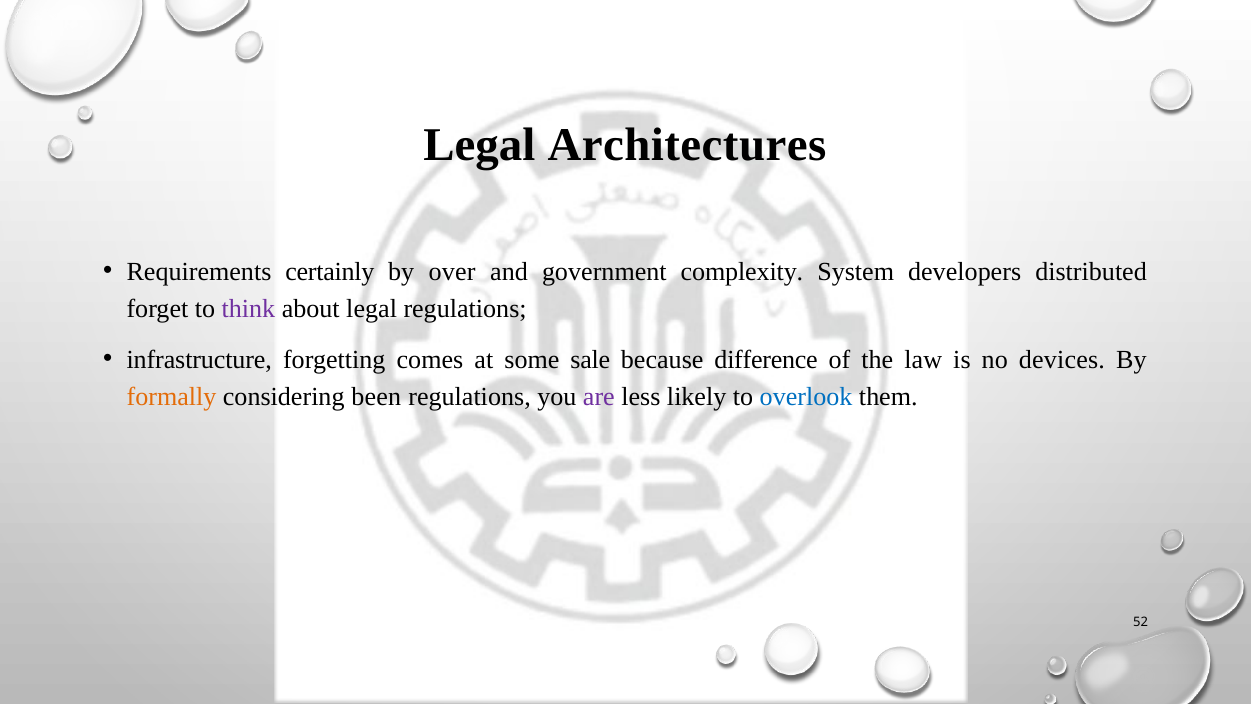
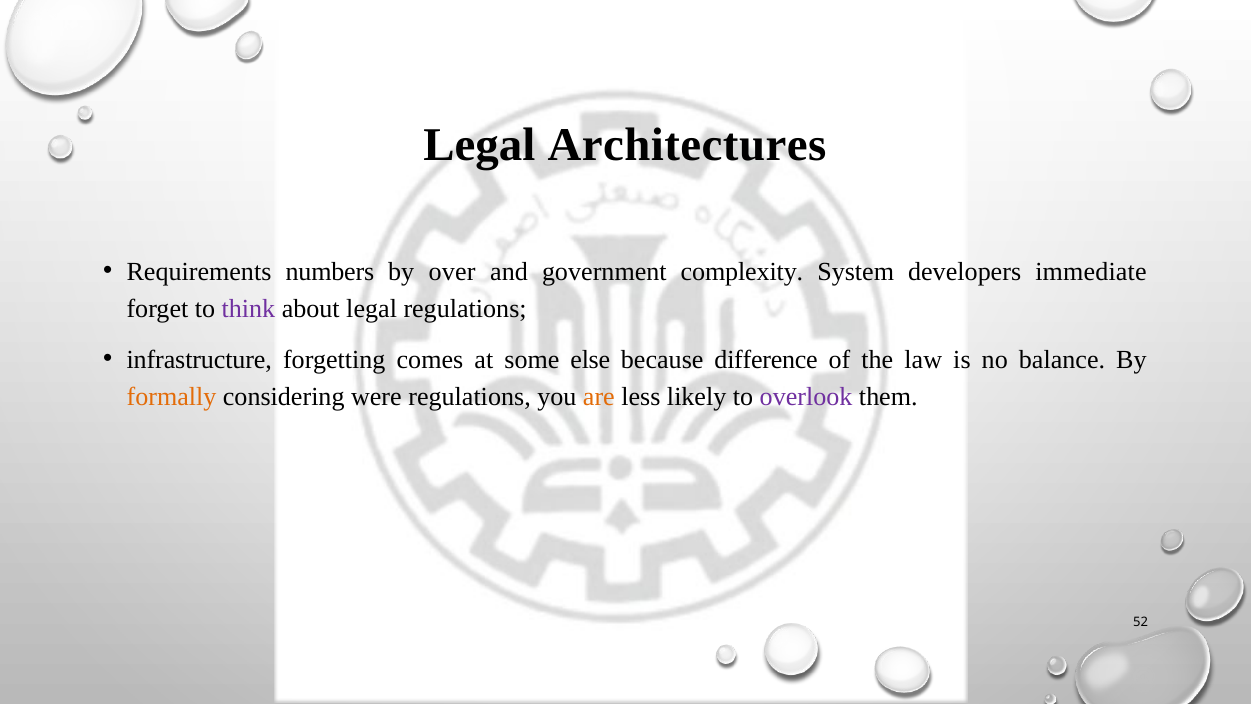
certainly: certainly -> numbers
distributed: distributed -> immediate
sale: sale -> else
devices: devices -> balance
been: been -> were
are colour: purple -> orange
overlook colour: blue -> purple
